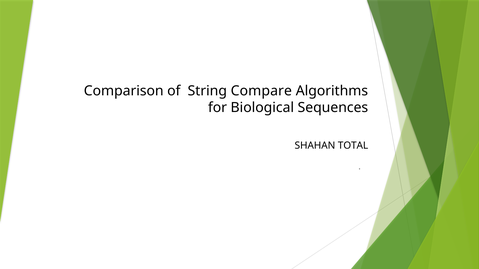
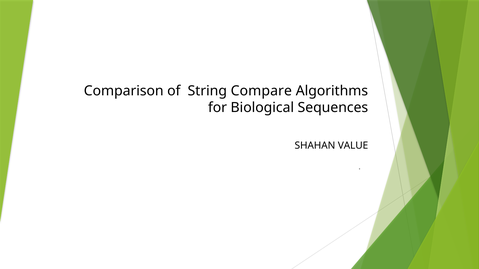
TOTAL: TOTAL -> VALUE
